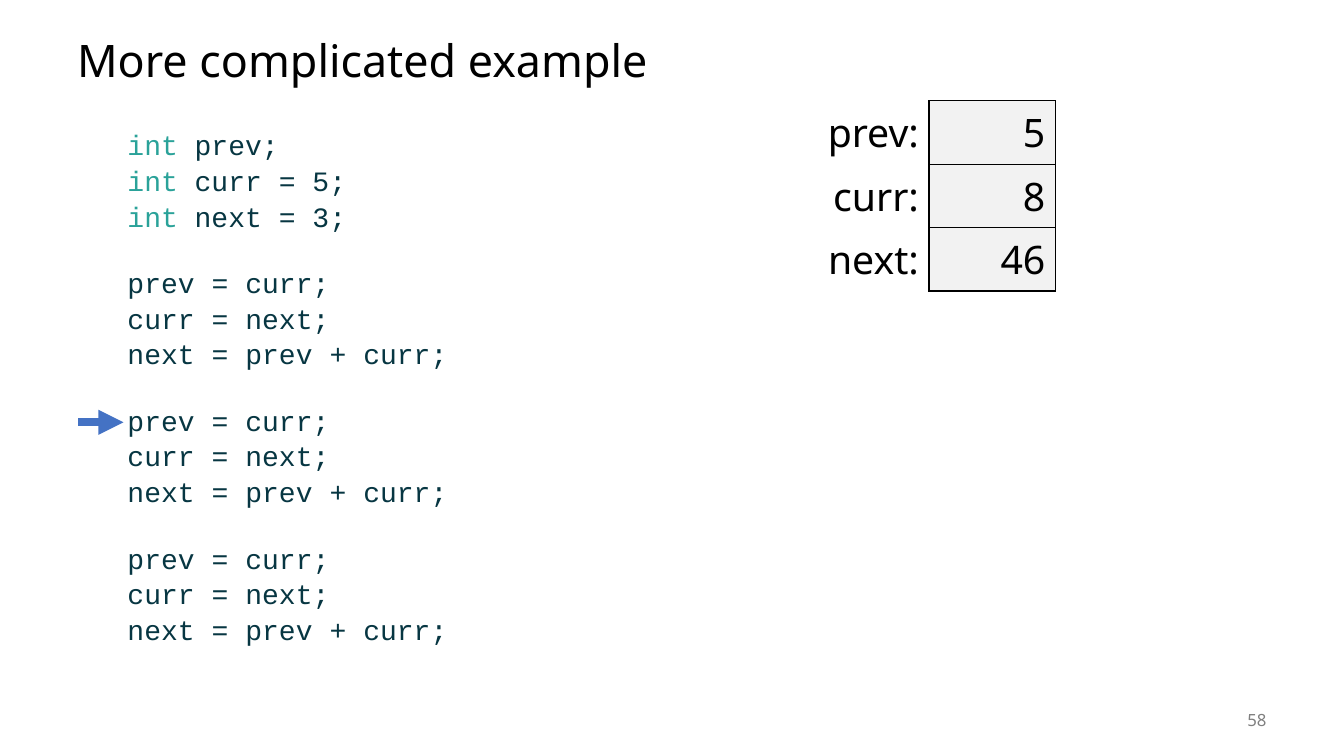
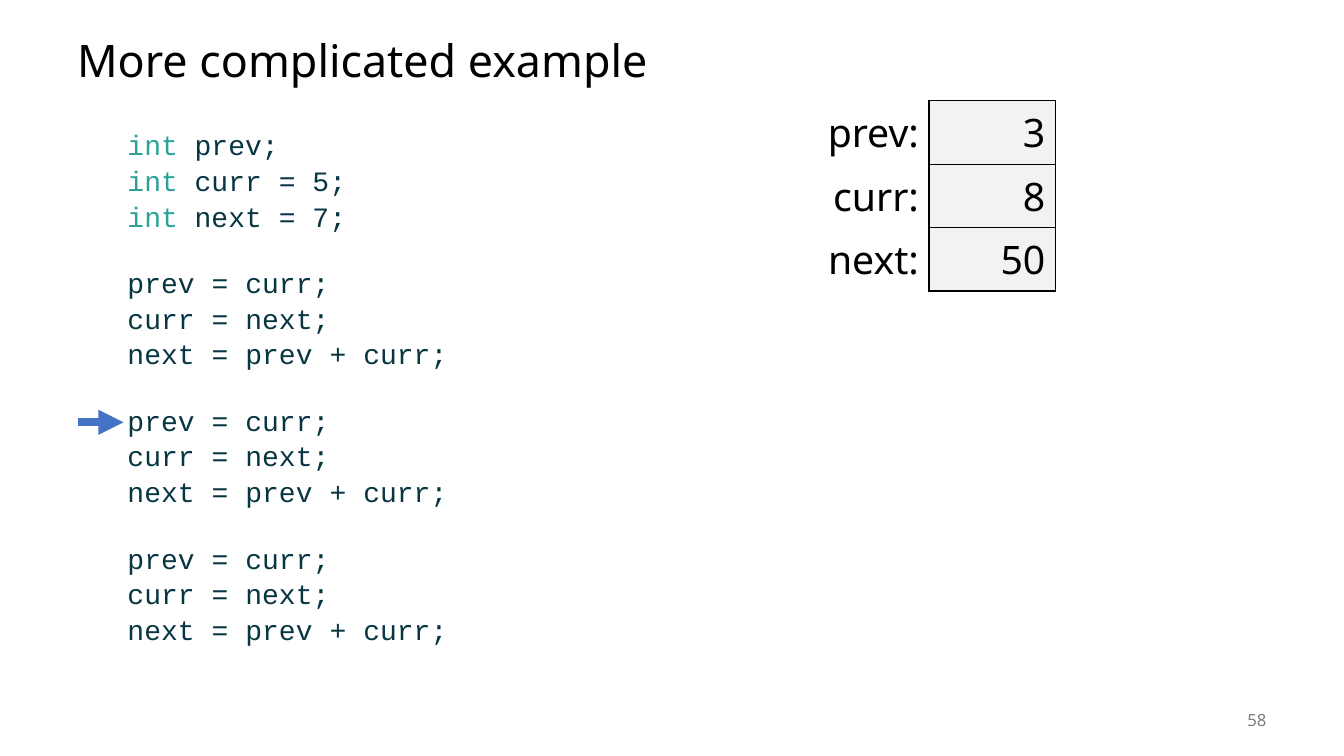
prev 5: 5 -> 3
3: 3 -> 7
46: 46 -> 50
